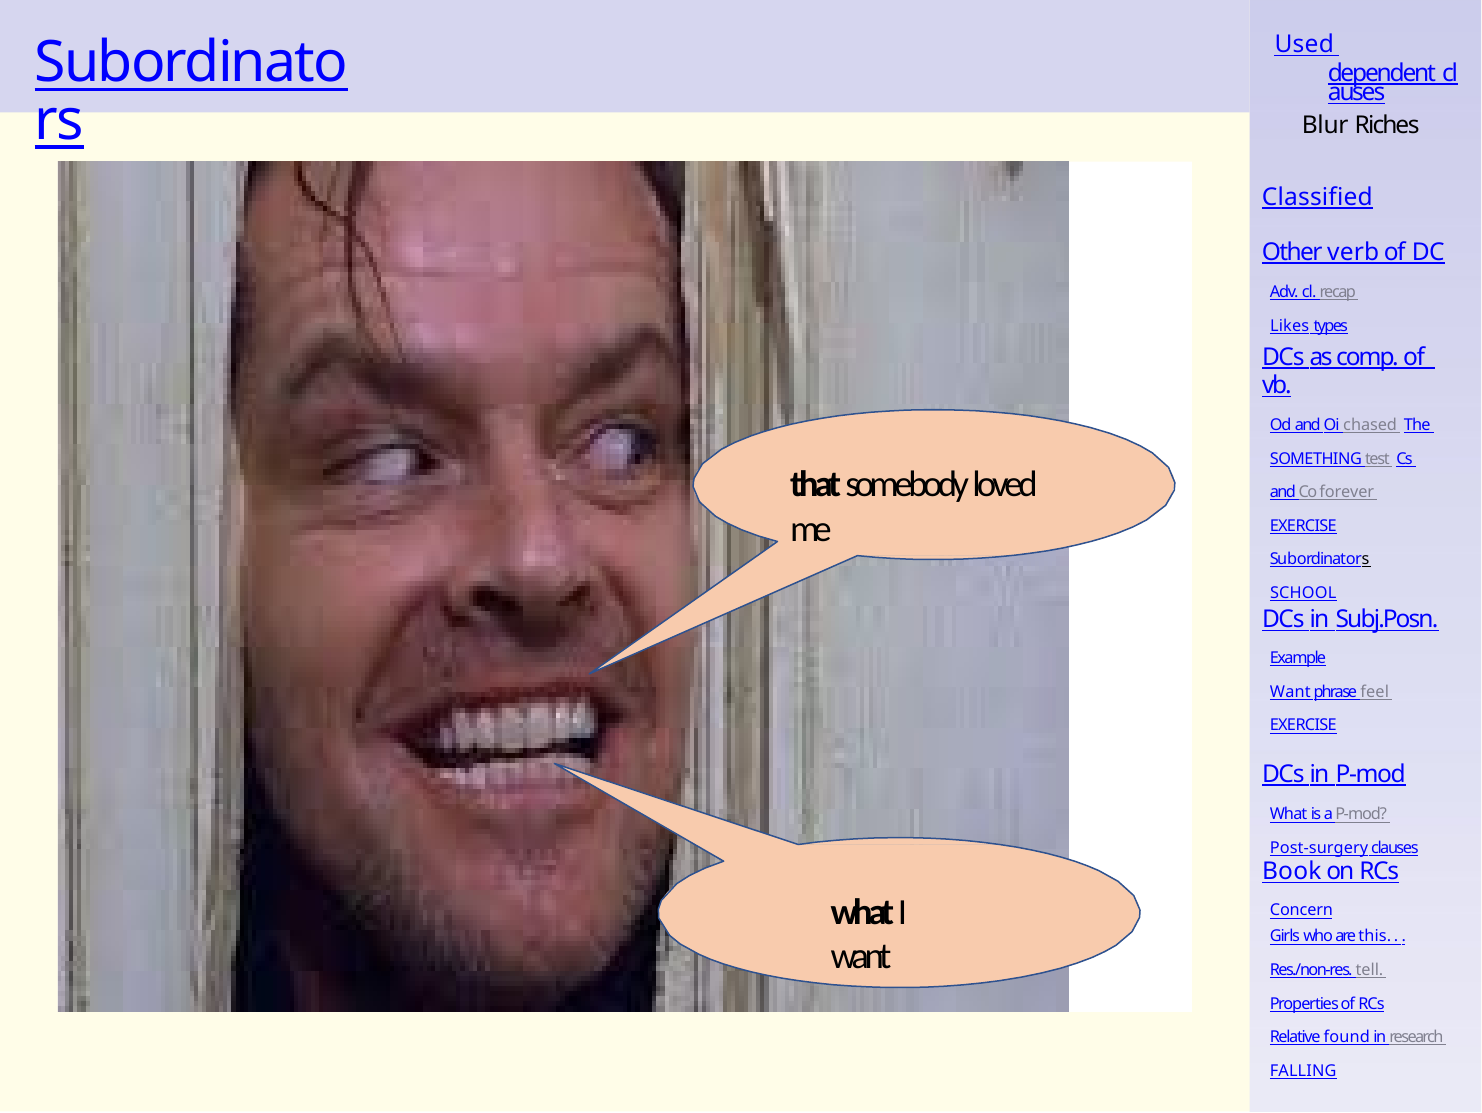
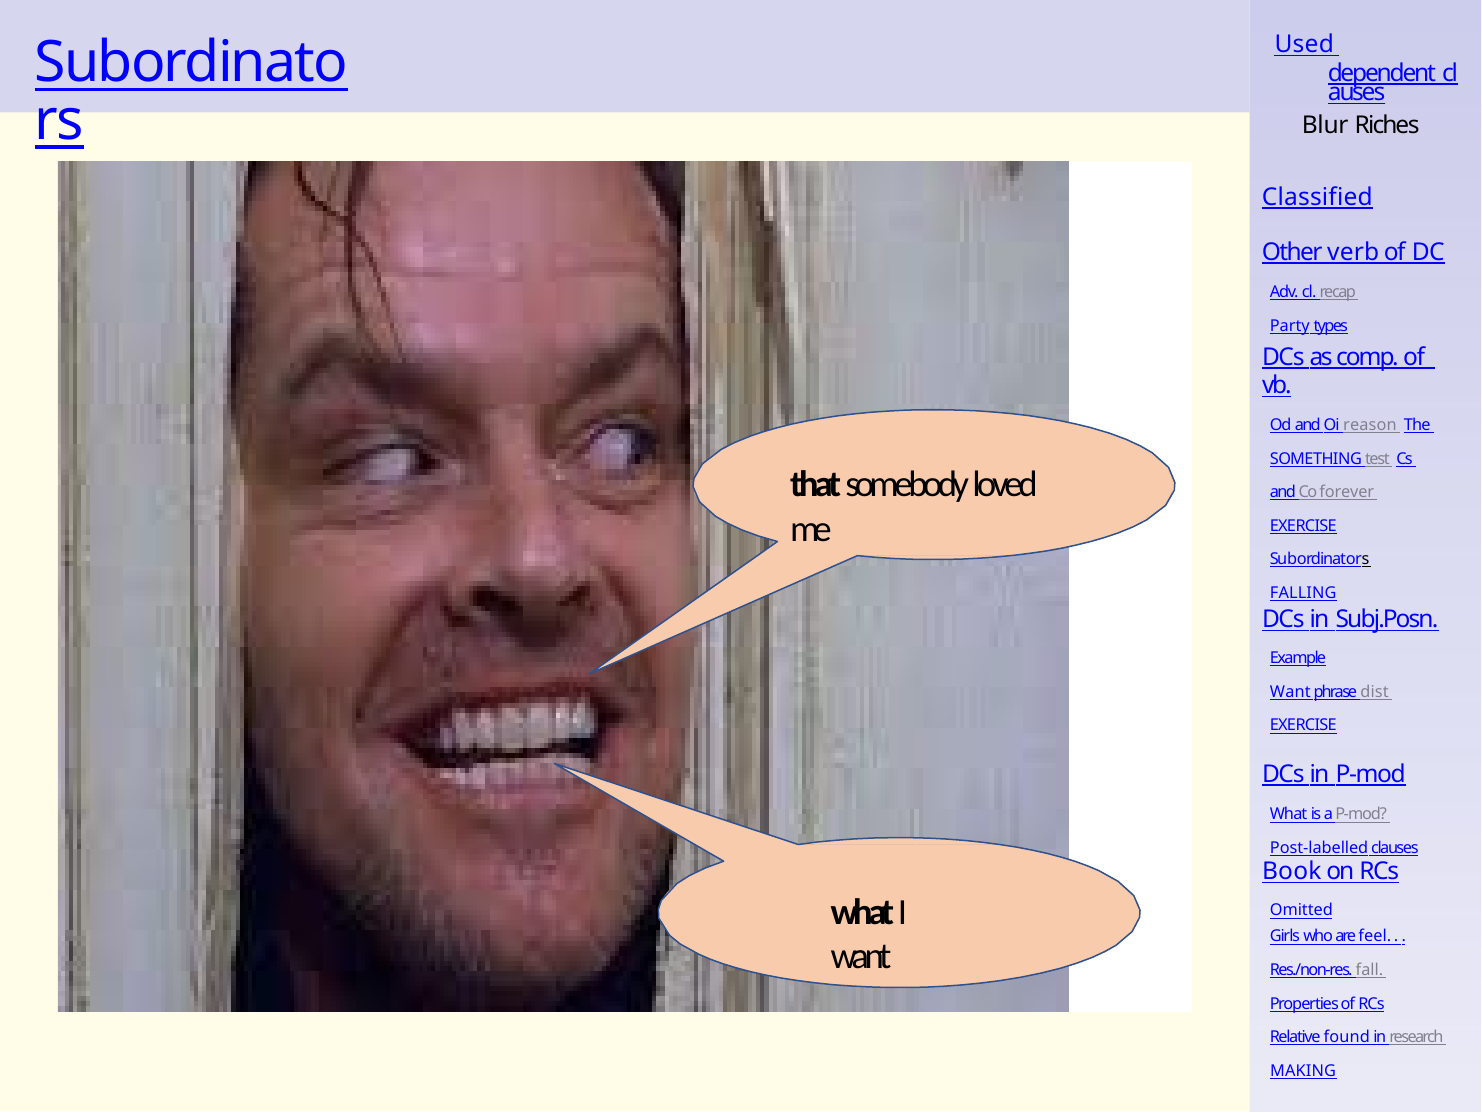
Likes: Likes -> Party
chased: chased -> reason
SCHOOL: SCHOOL -> FALLING
feel: feel -> dist
Post-surgery: Post-surgery -> Post-labelled
Concern: Concern -> Omitted
this: this -> feel
tell: tell -> fall
FALLING: FALLING -> MAKING
